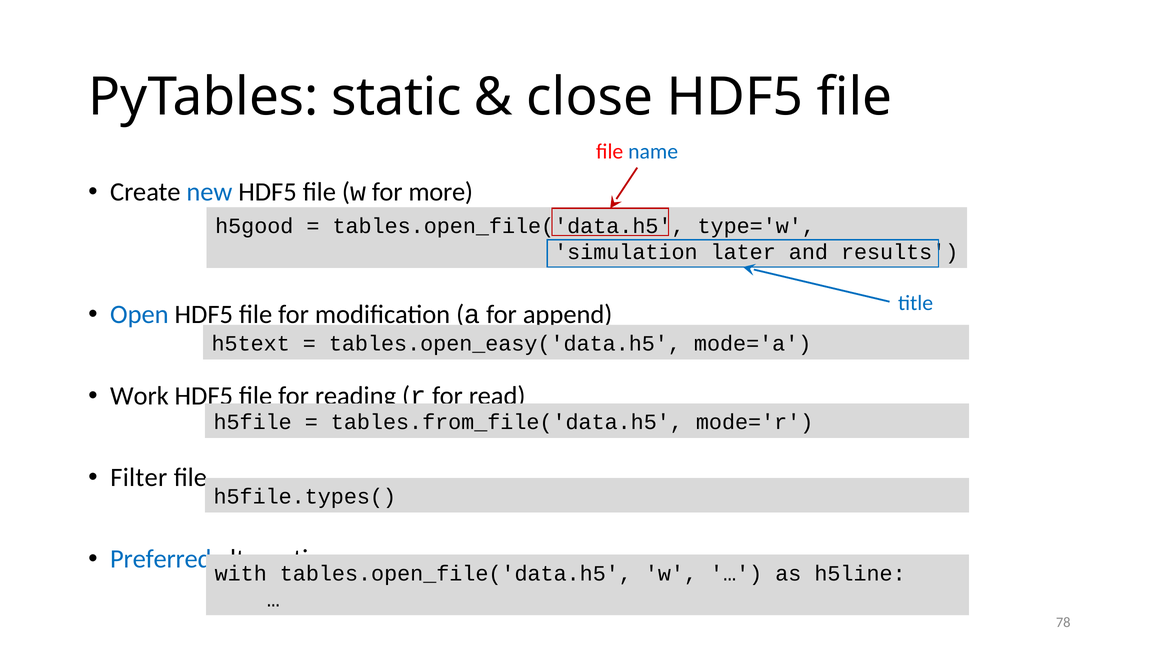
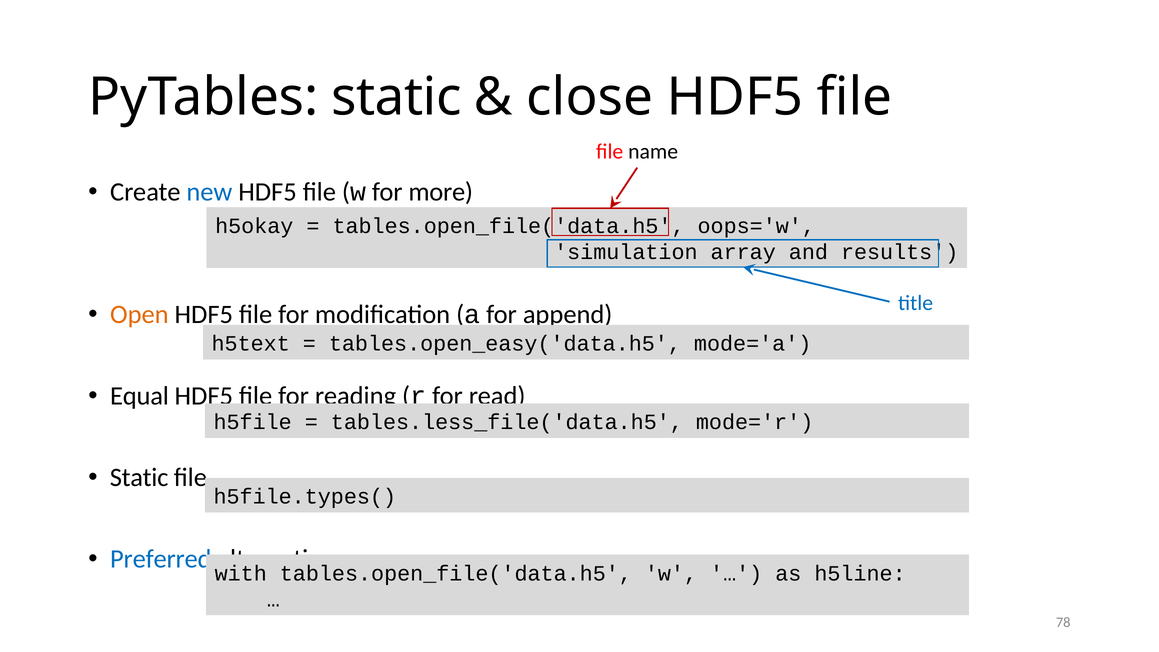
name colour: blue -> black
h5good: h5good -> h5okay
type='w: type='w -> oops='w
later: later -> array
Open colour: blue -> orange
Work: Work -> Equal
tables.from_file('data.h5: tables.from_file('data.h5 -> tables.less_file('data.h5
Filter at (139, 477): Filter -> Static
